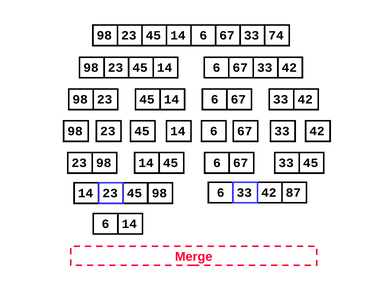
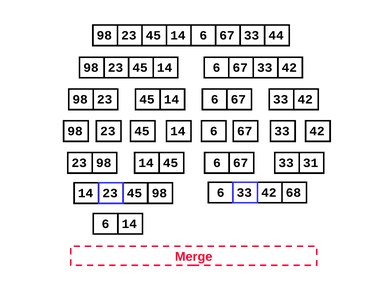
74: 74 -> 44
6 45: 45 -> 31
87: 87 -> 68
